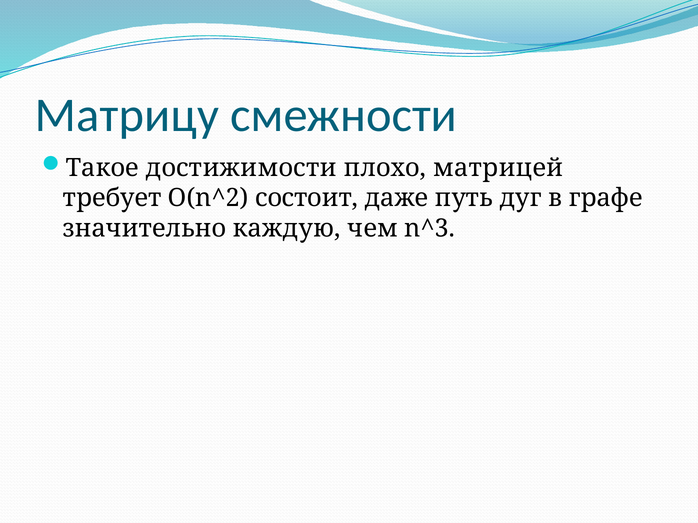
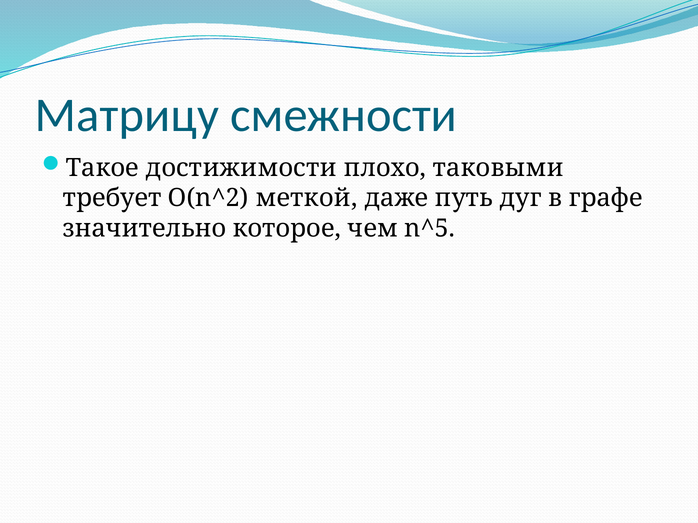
матрицей: матрицей -> таковыми
состоит: состоит -> меткой
каждую: каждую -> которое
n^3: n^3 -> n^5
